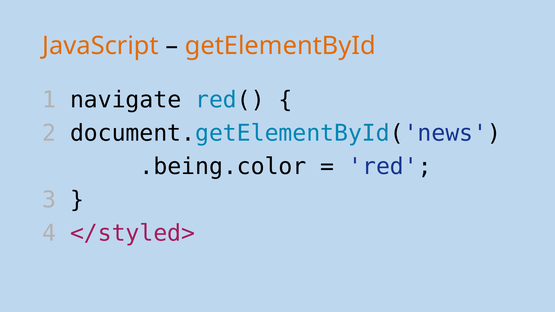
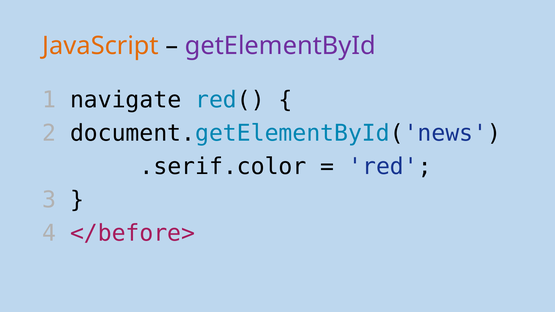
getElementById colour: orange -> purple
.being.color: .being.color -> .serif.color
</styled>: </styled> -> </before>
